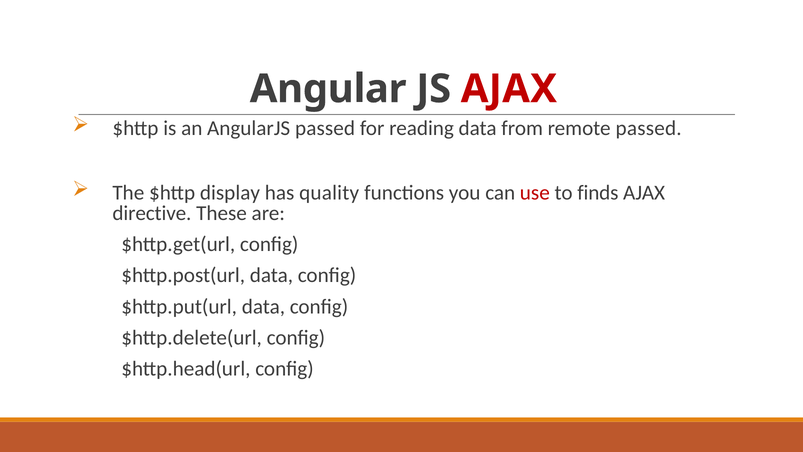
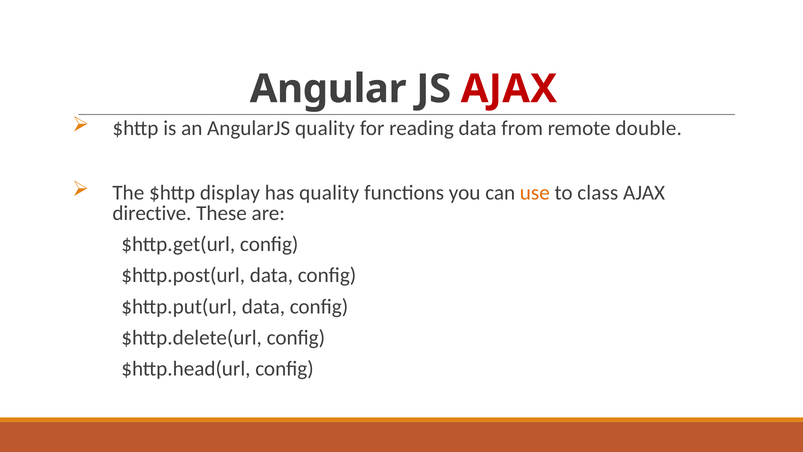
AngularJS passed: passed -> quality
remote passed: passed -> double
use colour: red -> orange
finds: finds -> class
